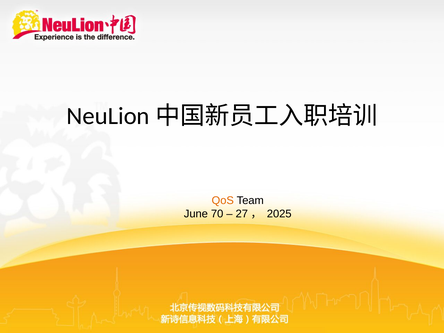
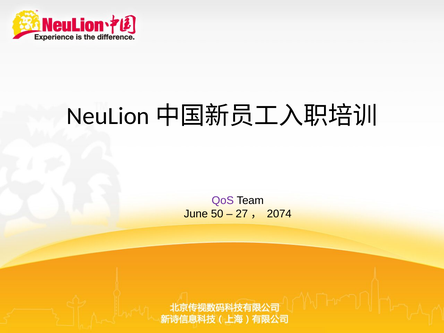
QoS colour: orange -> purple
70: 70 -> 50
2025: 2025 -> 2074
